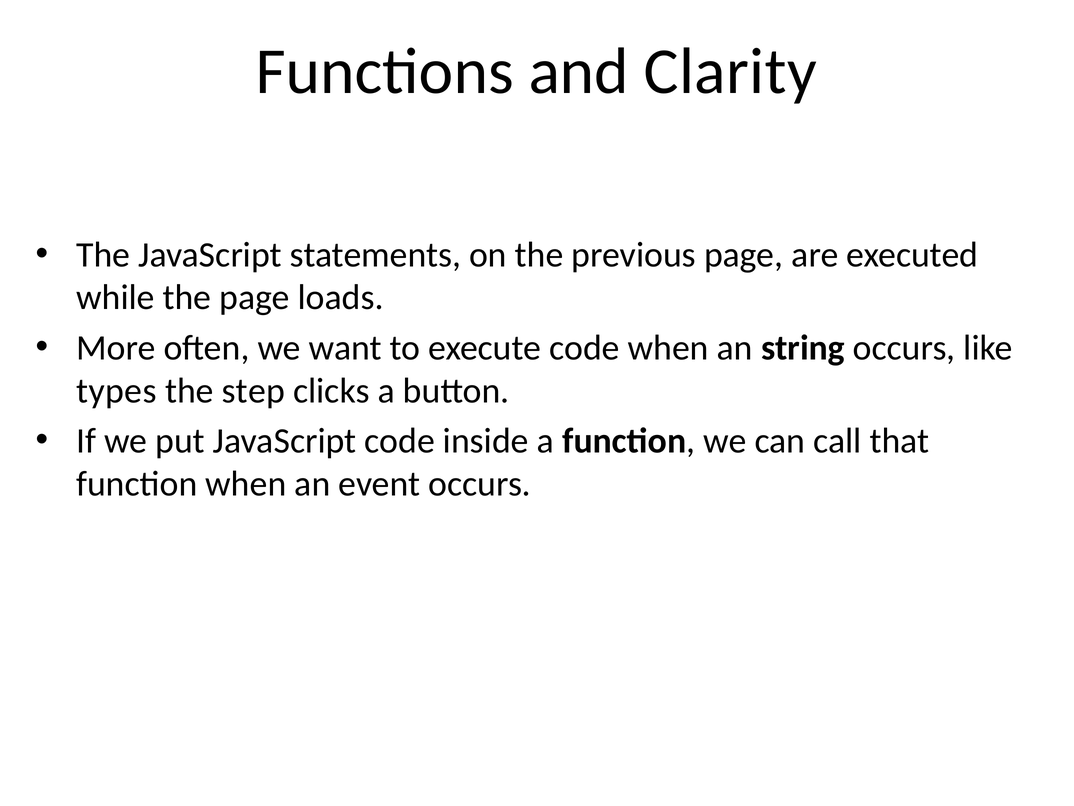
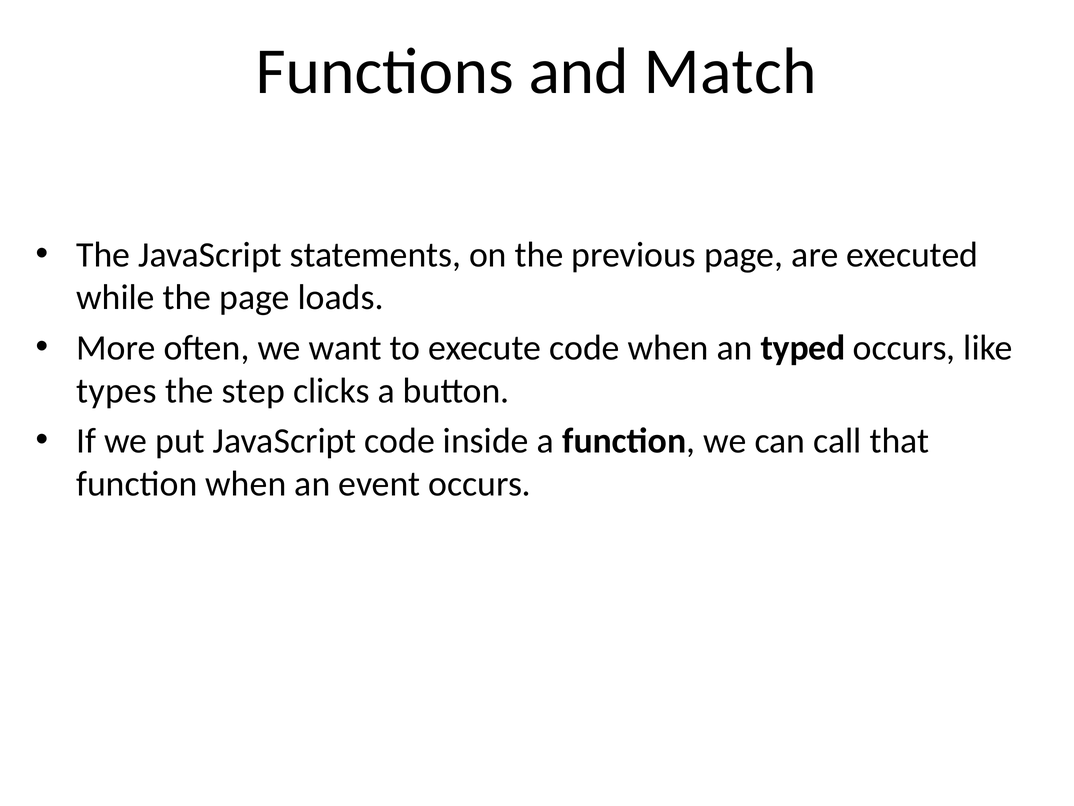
Clarity: Clarity -> Match
string: string -> typed
